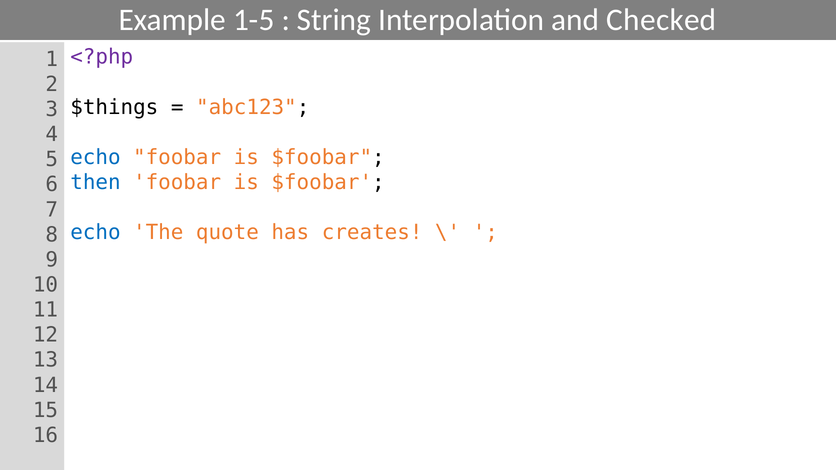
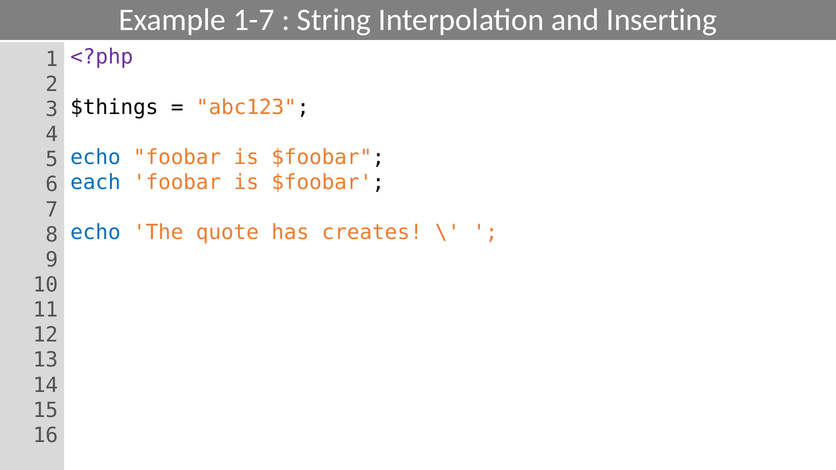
1-5: 1-5 -> 1-7
Checked: Checked -> Inserting
then: then -> each
